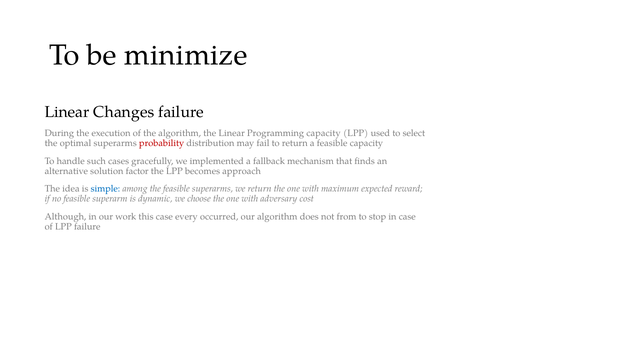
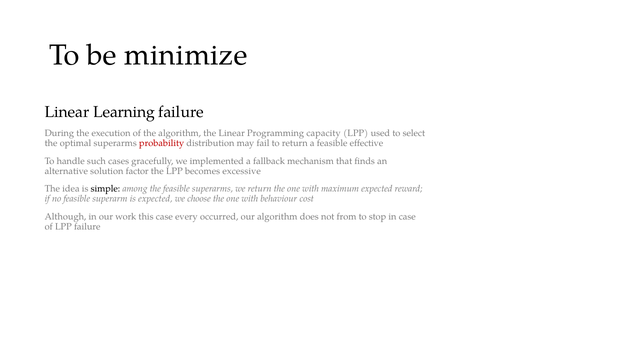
Changes: Changes -> Learning
feasible capacity: capacity -> effective
approach: approach -> excessive
simple colour: blue -> black
is dynamic: dynamic -> expected
adversary: adversary -> behaviour
